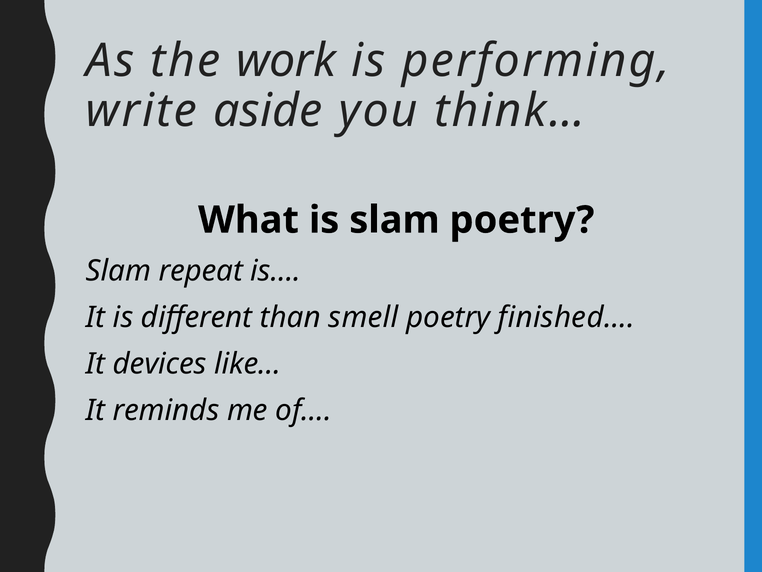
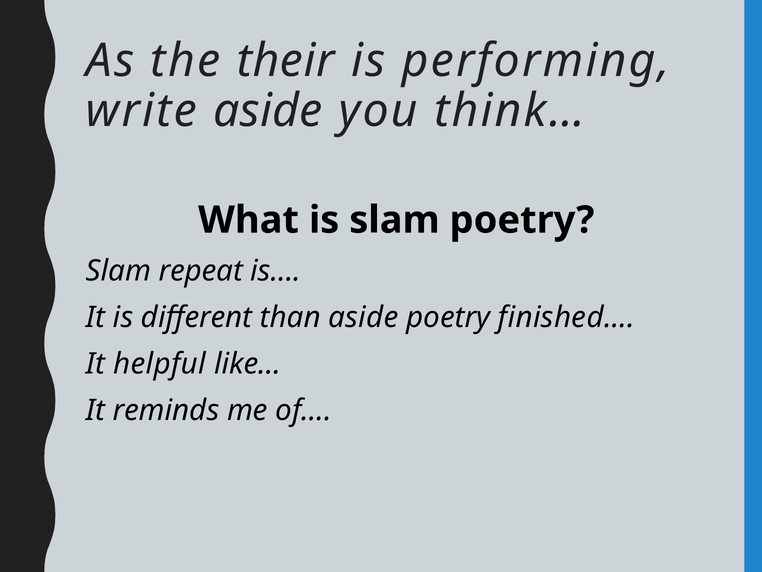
work: work -> their
than smell: smell -> aside
devices: devices -> helpful
